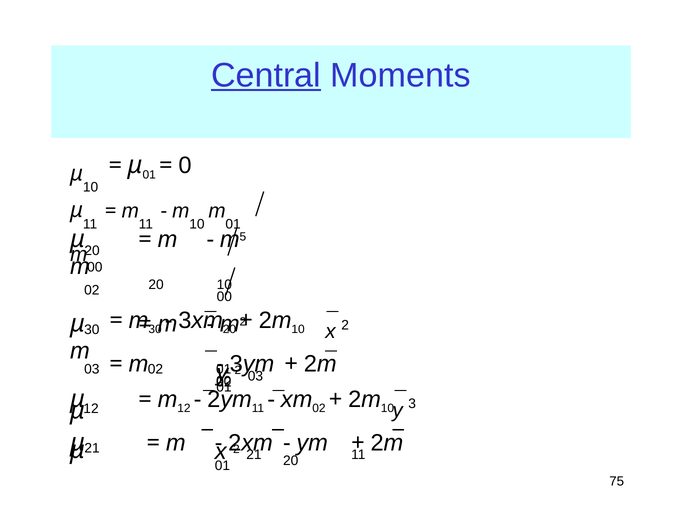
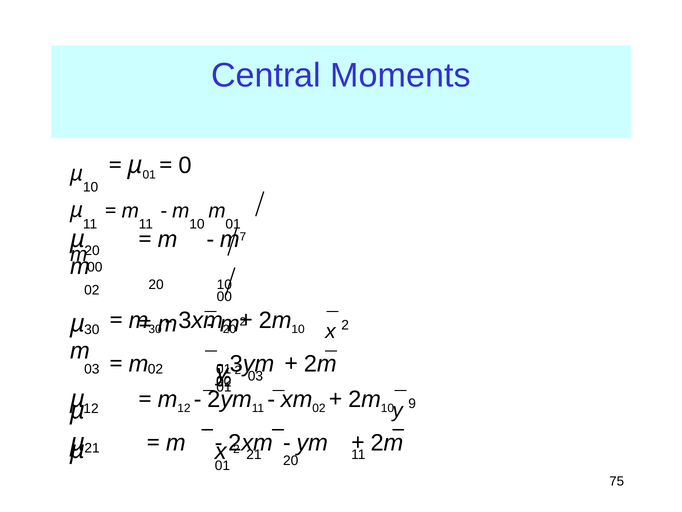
Central underline: present -> none
5: 5 -> 7
3: 3 -> 9
